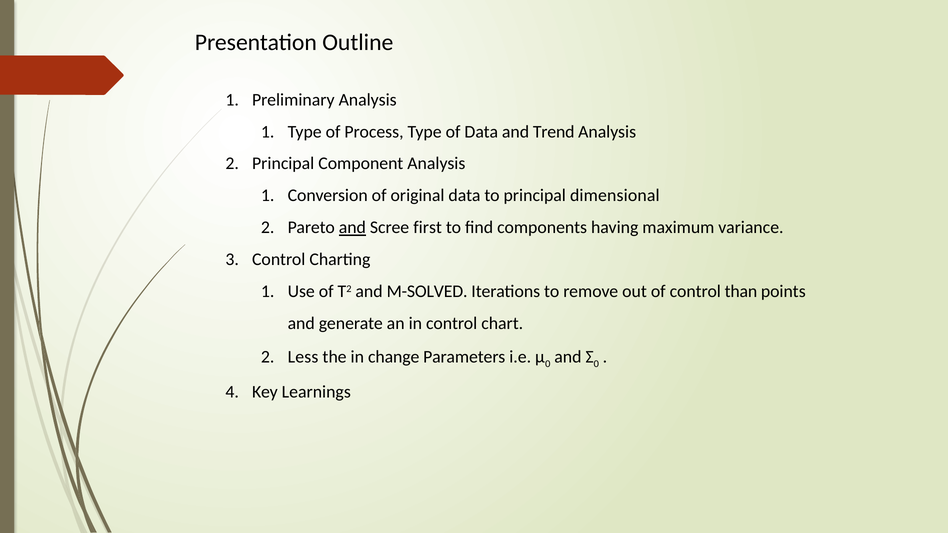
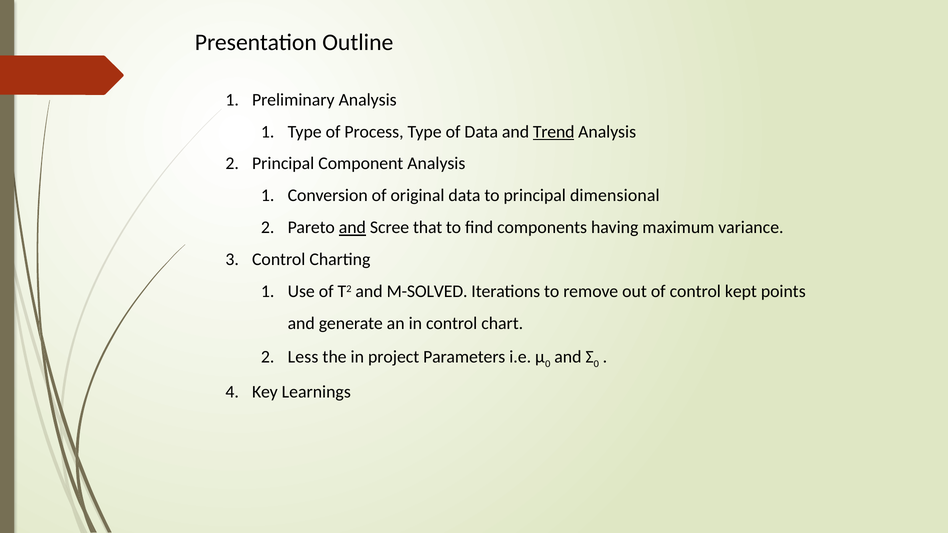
Trend underline: none -> present
first: first -> that
than: than -> kept
change: change -> project
